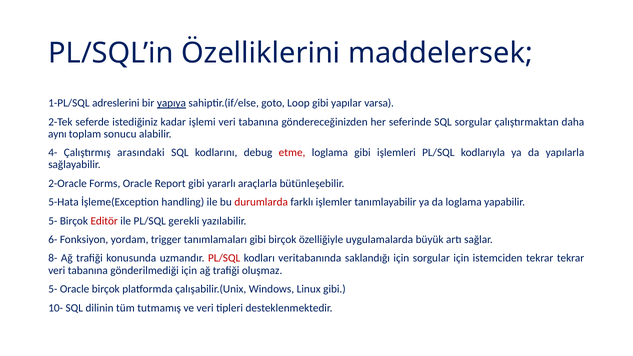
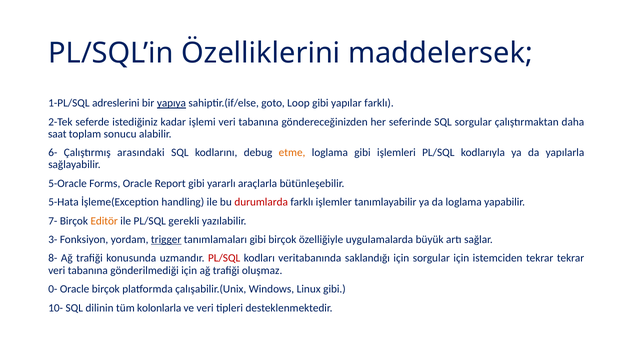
yapılar varsa: varsa -> farklı
aynı: aynı -> saat
4-: 4- -> 6-
etme colour: red -> orange
2-Oracle: 2-Oracle -> 5-Oracle
5- at (53, 221): 5- -> 7-
Editör colour: red -> orange
6-: 6- -> 3-
trigger underline: none -> present
5- at (53, 289): 5- -> 0-
tutmamış: tutmamış -> kolonlarla
